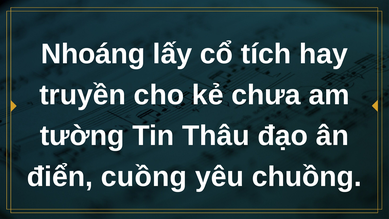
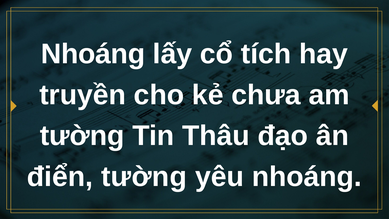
điển cuồng: cuồng -> tường
yêu chuồng: chuồng -> nhoáng
